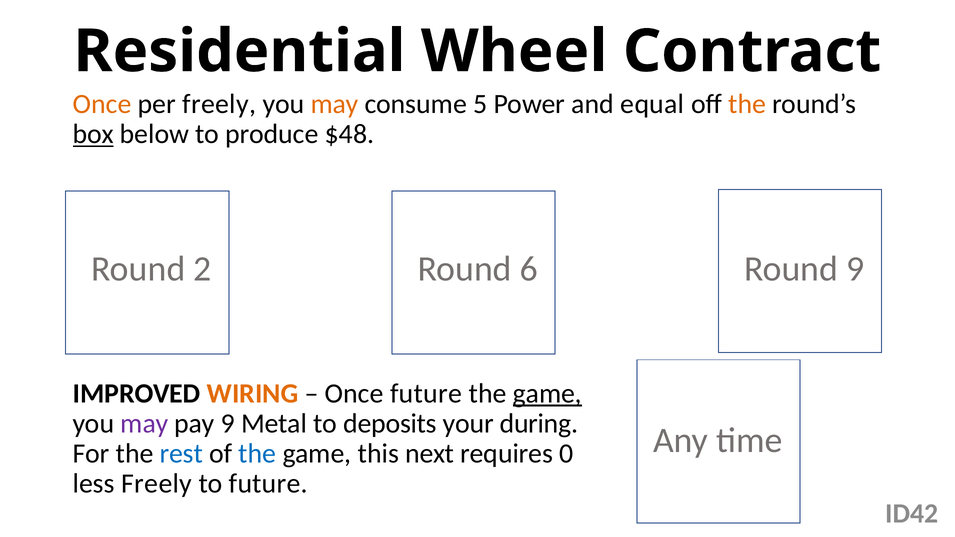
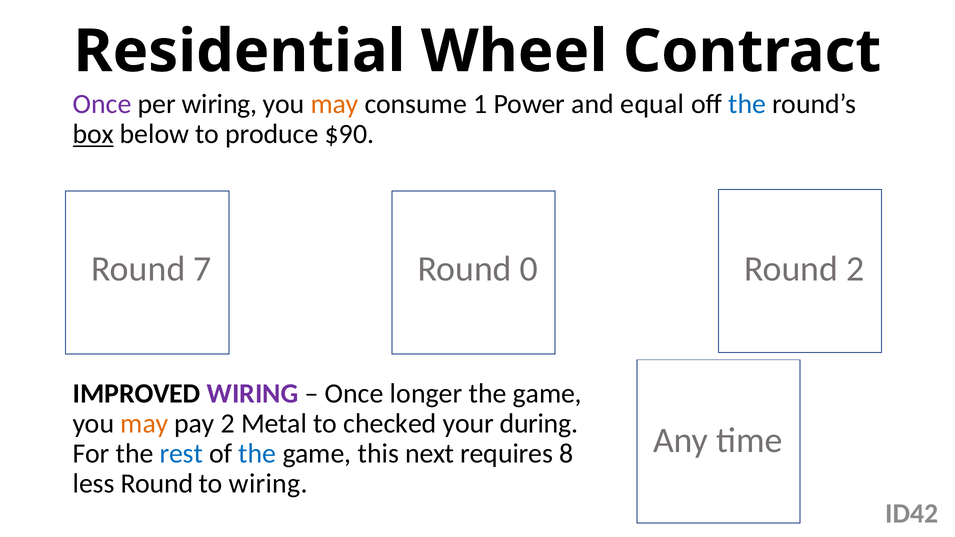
Once at (102, 104) colour: orange -> purple
per freely: freely -> wiring
5: 5 -> 1
the at (747, 104) colour: orange -> blue
$48: $48 -> $90
2: 2 -> 7
6: 6 -> 0
Round 9: 9 -> 2
WIRING at (253, 394) colour: orange -> purple
Once future: future -> longer
game at (547, 394) underline: present -> none
may at (144, 424) colour: purple -> orange
pay 9: 9 -> 2
deposits: deposits -> checked
0: 0 -> 8
less Freely: Freely -> Round
to future: future -> wiring
